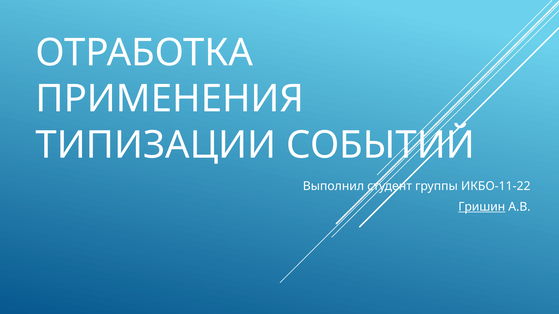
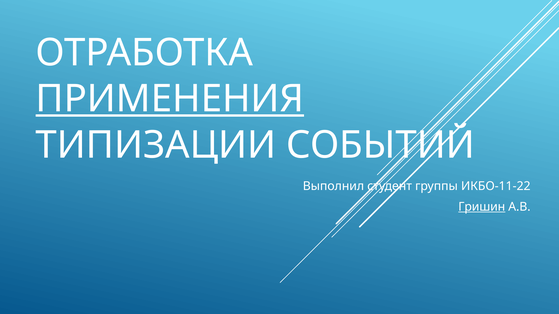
ПРИМЕНЕНИЯ underline: none -> present
